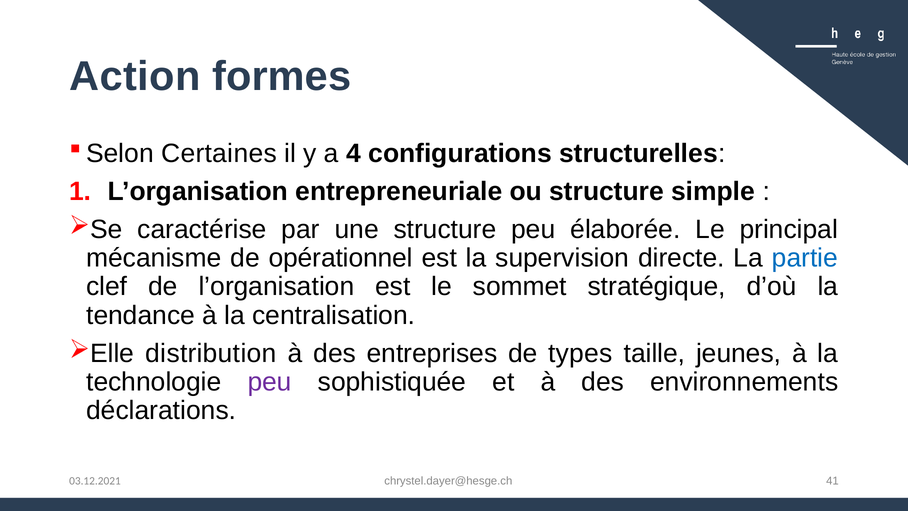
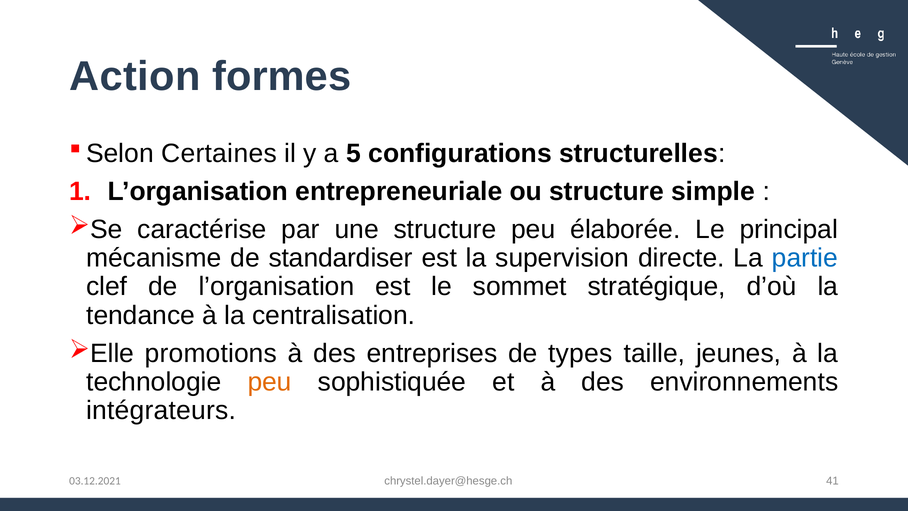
4: 4 -> 5
opérationnel: opérationnel -> standardiser
distribution: distribution -> promotions
peu at (270, 382) colour: purple -> orange
déclarations: déclarations -> intégrateurs
